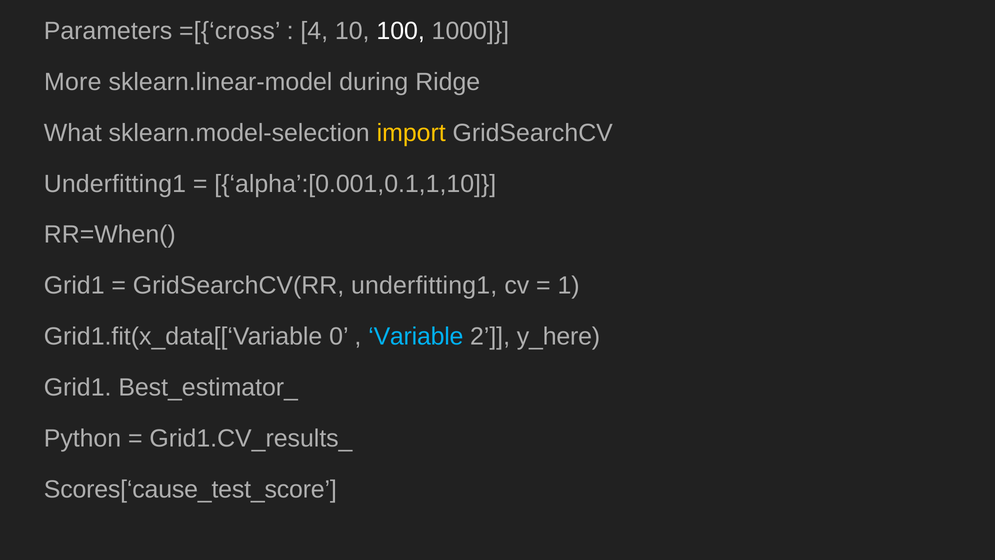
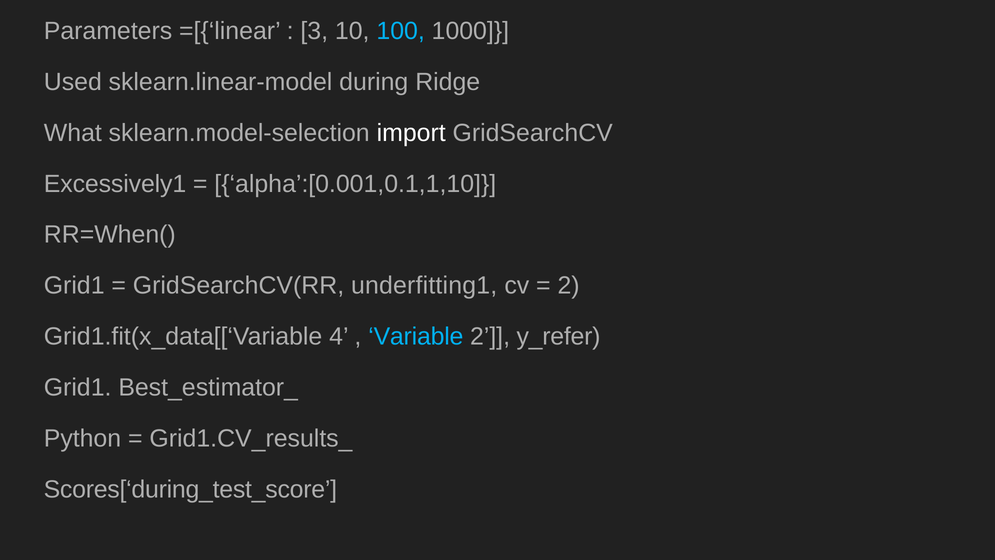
=[{‘cross: =[{‘cross -> =[{‘linear
4: 4 -> 3
100 colour: white -> light blue
More: More -> Used
import colour: yellow -> white
Underfitting1 at (115, 184): Underfitting1 -> Excessively1
1 at (569, 286): 1 -> 2
0: 0 -> 4
y_here: y_here -> y_refer
Scores[‘cause_test_score: Scores[‘cause_test_score -> Scores[‘during_test_score
